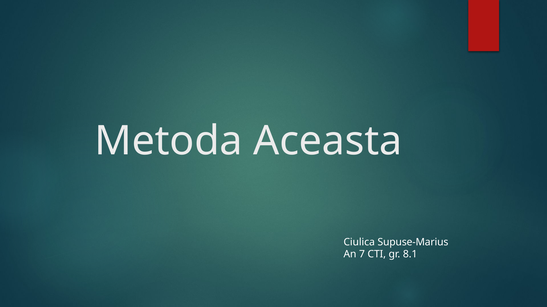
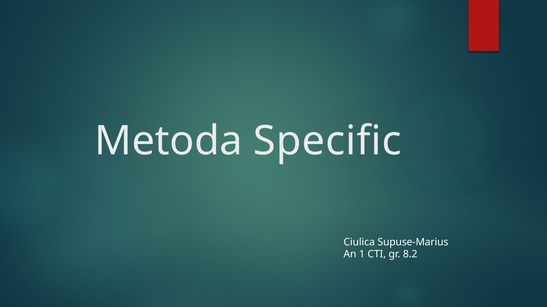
Aceasta: Aceasta -> Specific
7: 7 -> 1
8.1: 8.1 -> 8.2
